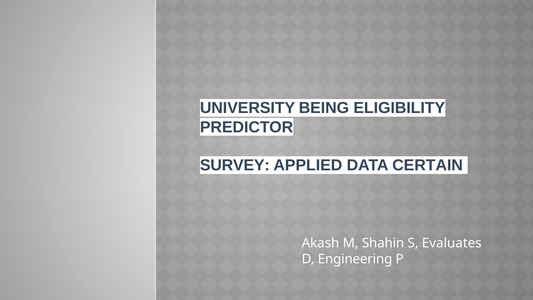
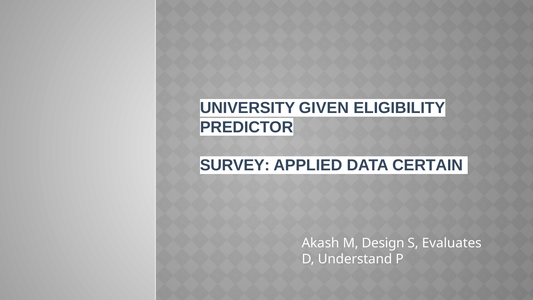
BEING: BEING -> GIVEN
Shahin: Shahin -> Design
Engineering: Engineering -> Understand
